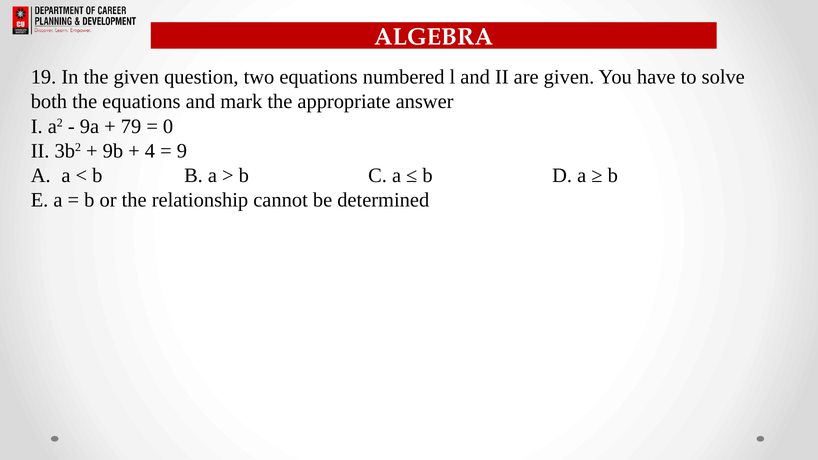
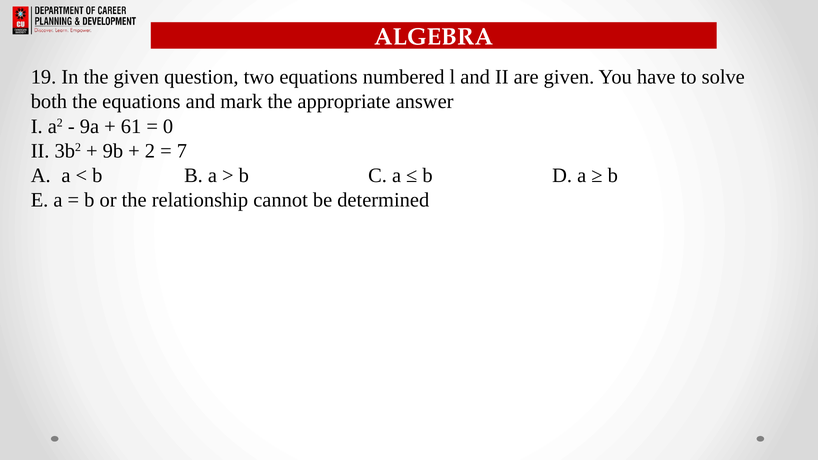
79: 79 -> 61
4: 4 -> 2
9: 9 -> 7
